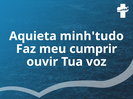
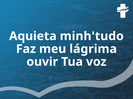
cumprir: cumprir -> lágrima
